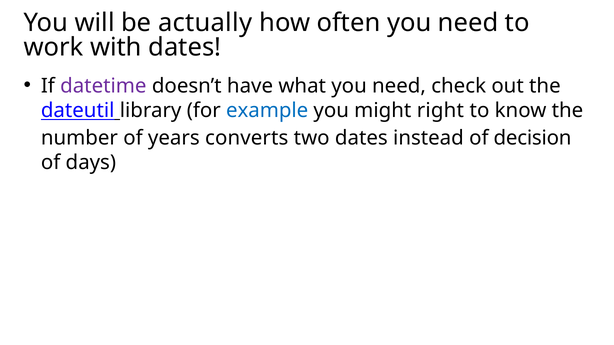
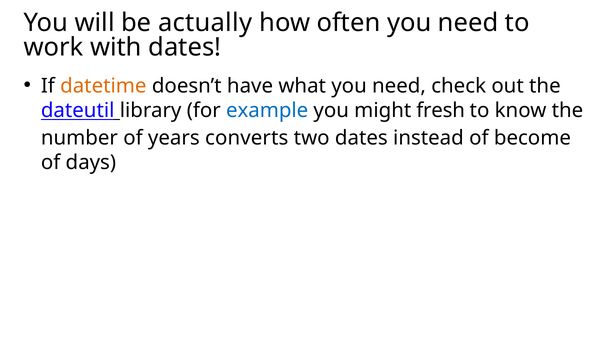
datetime colour: purple -> orange
right: right -> fresh
decision: decision -> become
